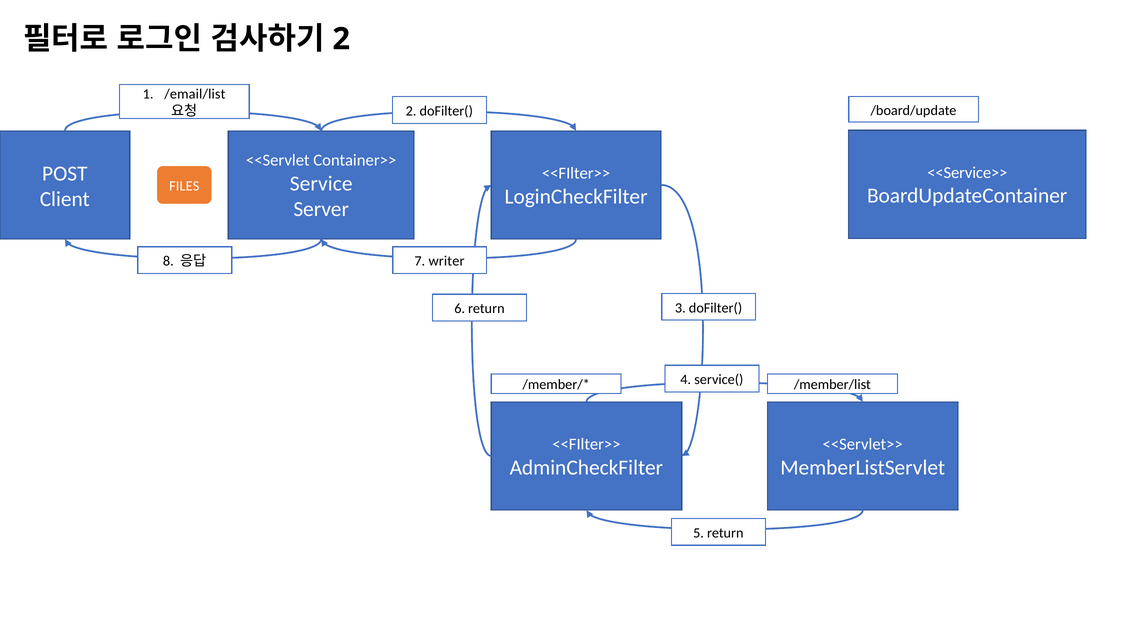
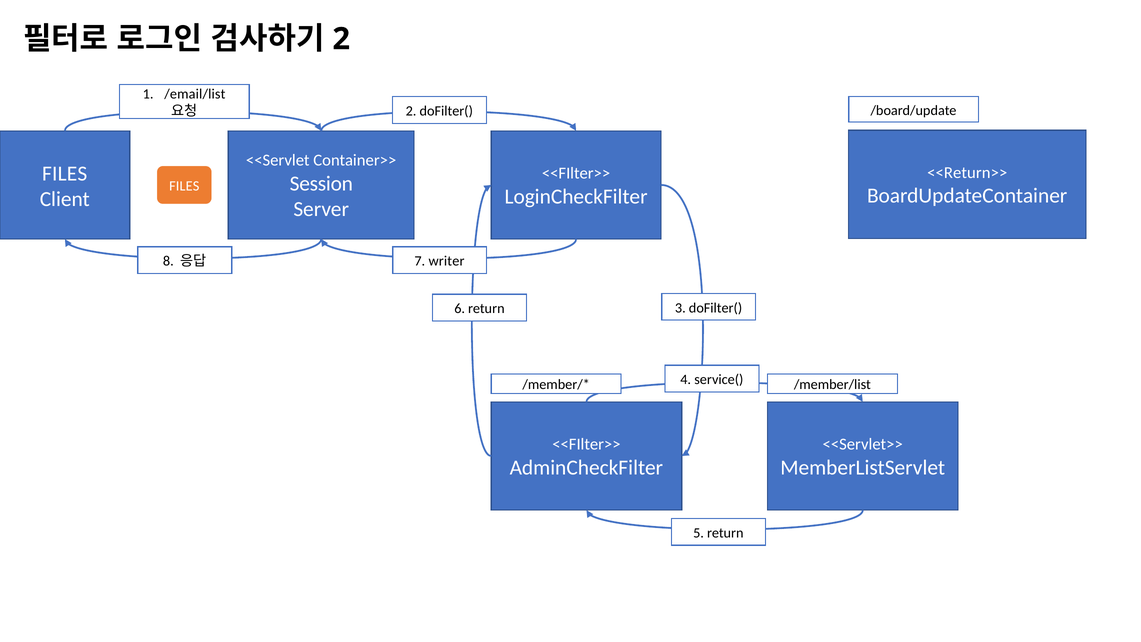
POST at (65, 174): POST -> FILES
<<Service>>: <<Service>> -> <<Return>>
Service: Service -> Session
